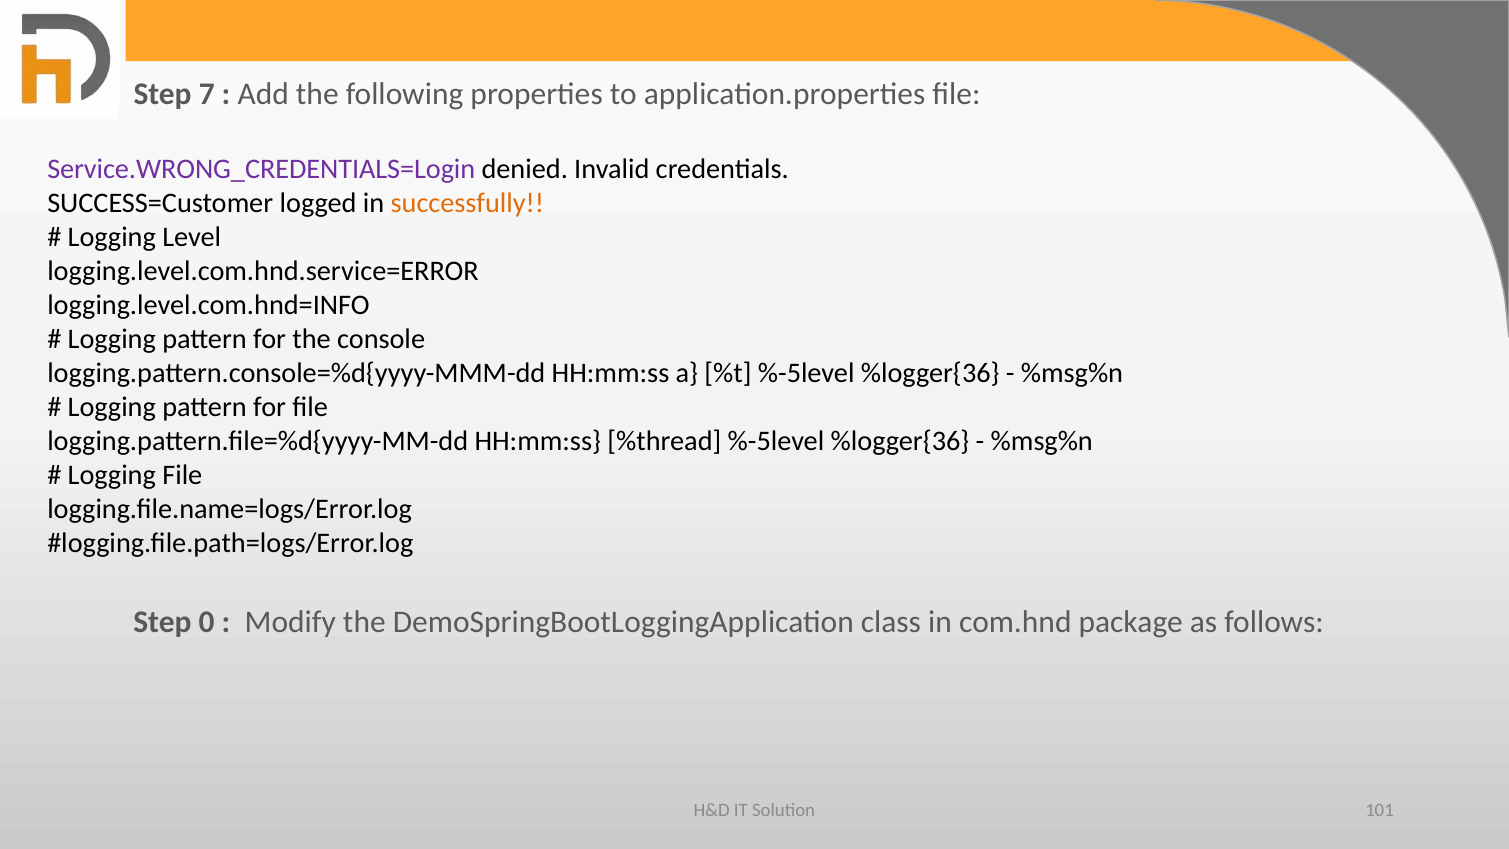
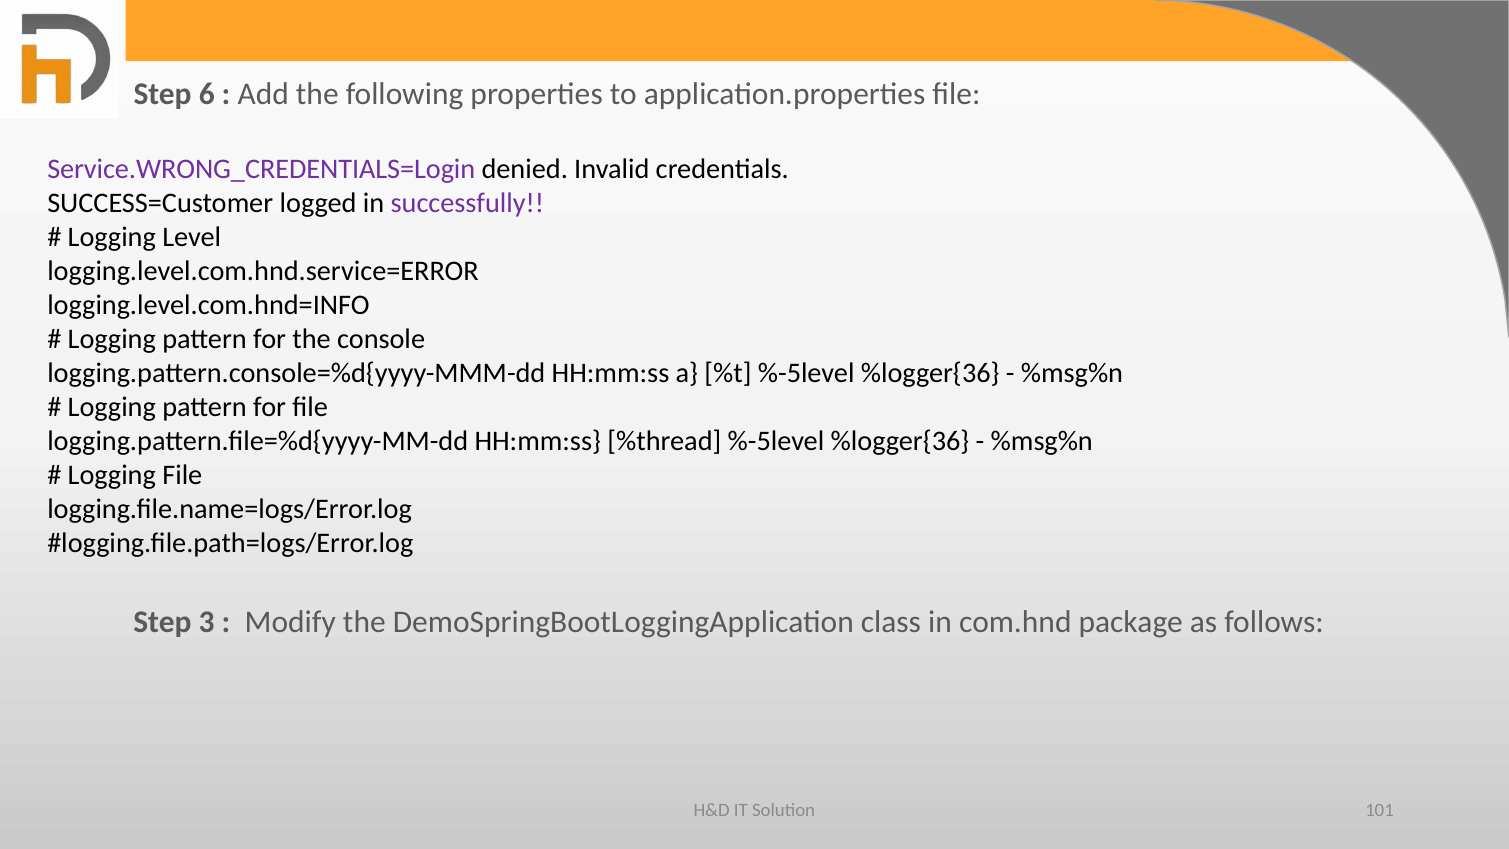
7: 7 -> 6
successfully colour: orange -> purple
0: 0 -> 3
